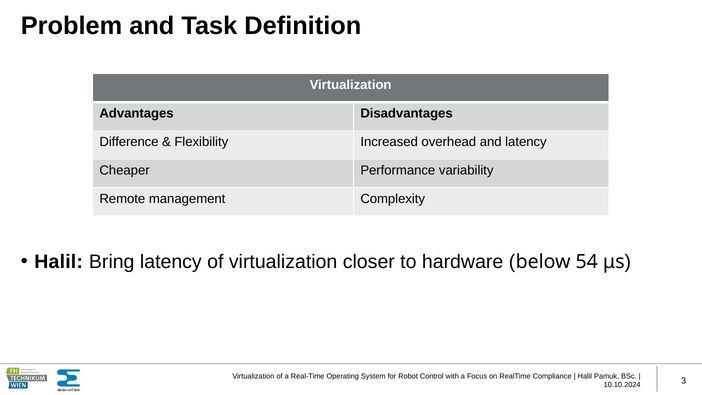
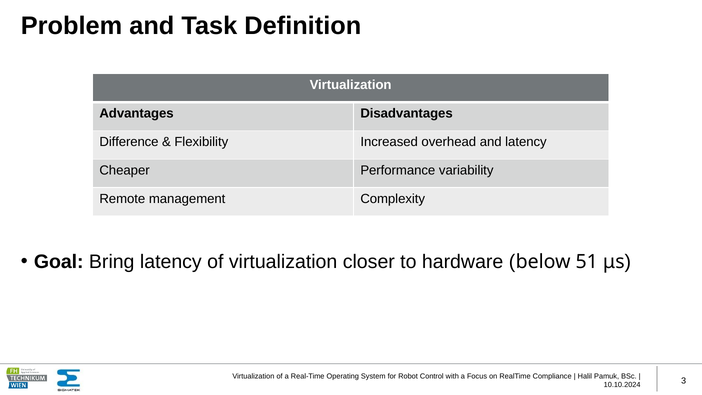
Halil at (59, 262): Halil -> Goal
54: 54 -> 51
